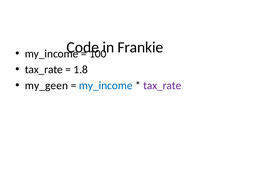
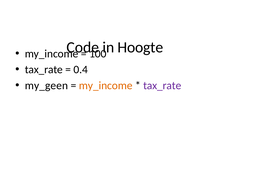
Frankie: Frankie -> Hoogte
1.8: 1.8 -> 0.4
my_income at (106, 85) colour: blue -> orange
